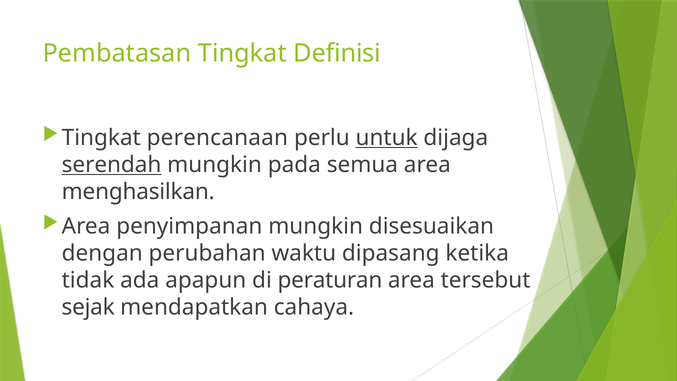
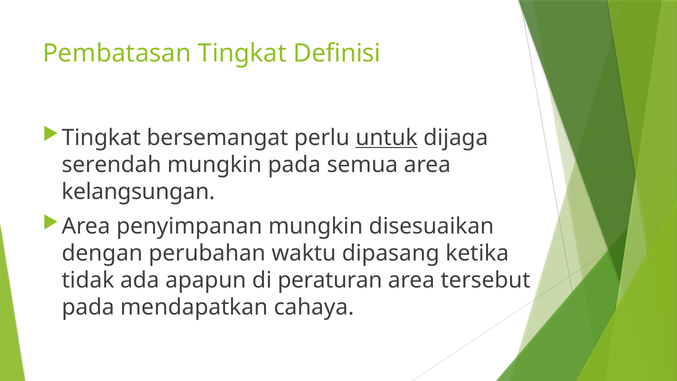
perencanaan: perencanaan -> bersemangat
serendah underline: present -> none
menghasilkan: menghasilkan -> kelangsungan
sejak at (88, 307): sejak -> pada
